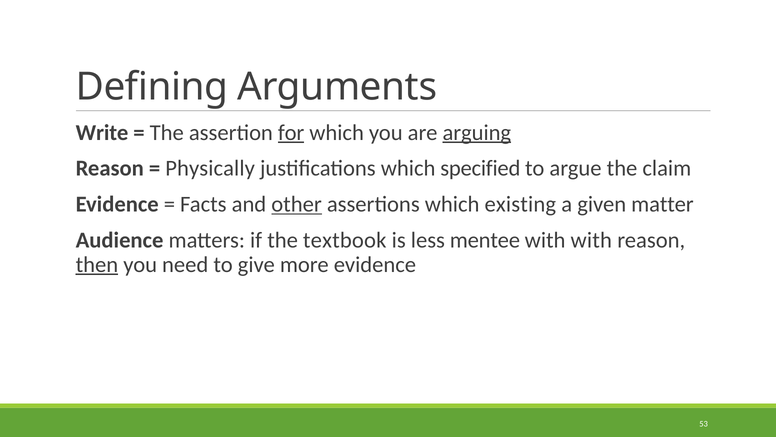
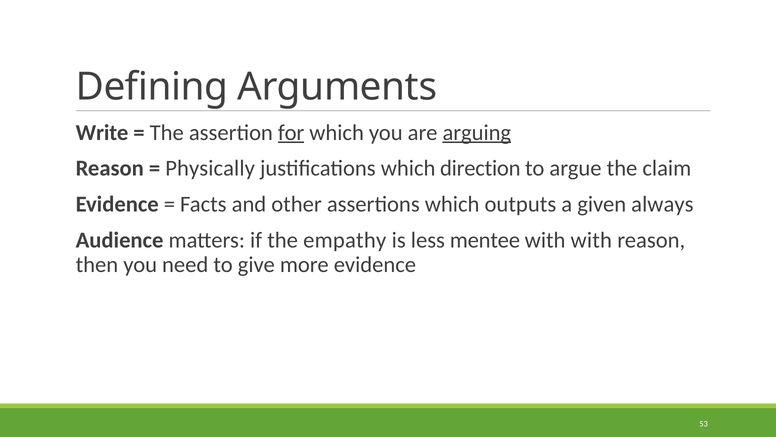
specified: specified -> direction
other underline: present -> none
existing: existing -> outputs
matter: matter -> always
textbook: textbook -> empathy
then underline: present -> none
